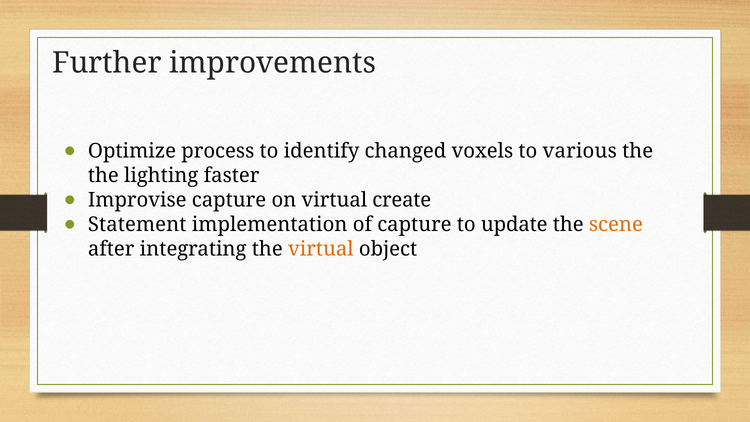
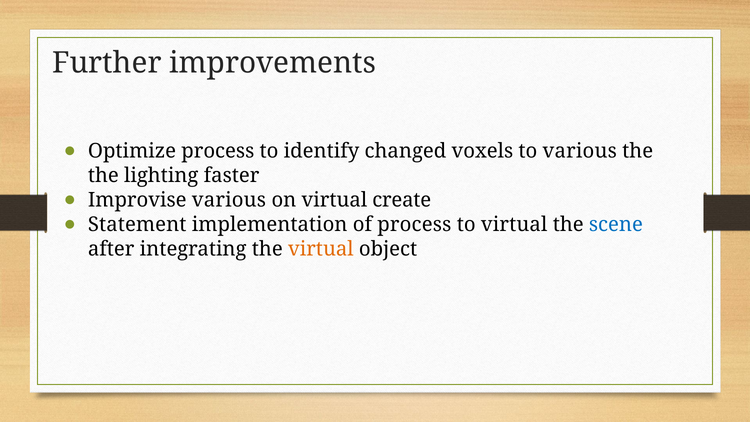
Improvise capture: capture -> various
of capture: capture -> process
to update: update -> virtual
scene colour: orange -> blue
